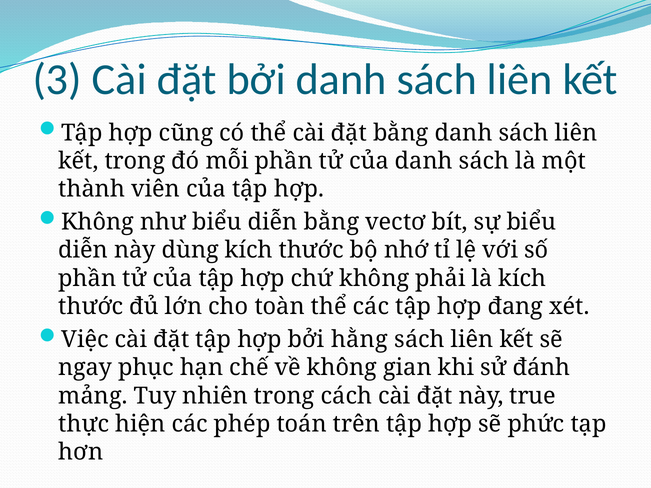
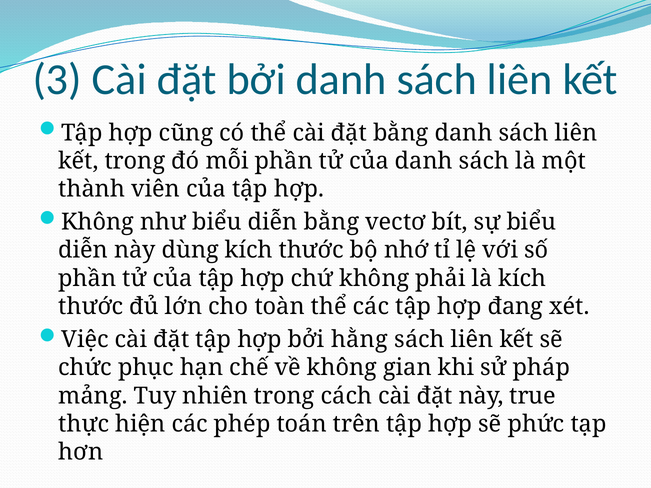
ngay: ngay -> chức
đánh: đánh -> pháp
